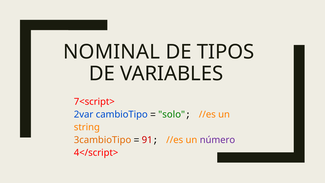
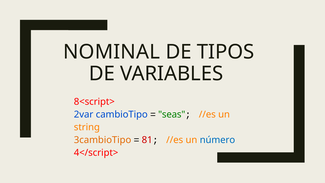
7<script>: 7<script> -> 8<script>
solo: solo -> seas
91: 91 -> 81
número colour: purple -> blue
